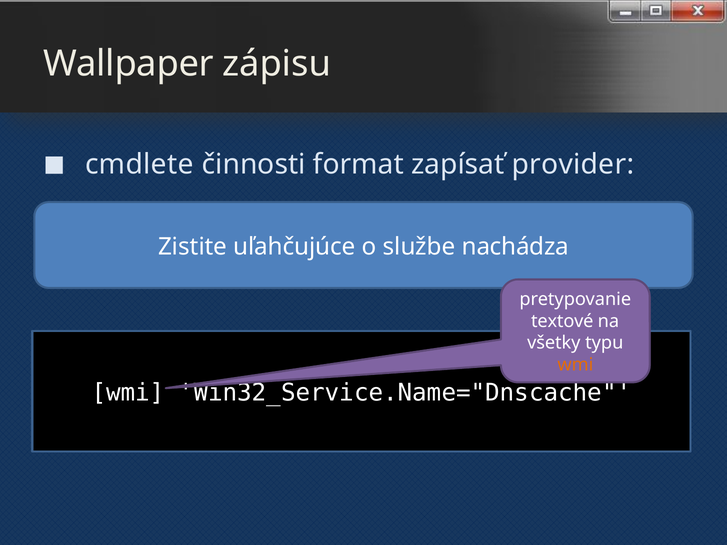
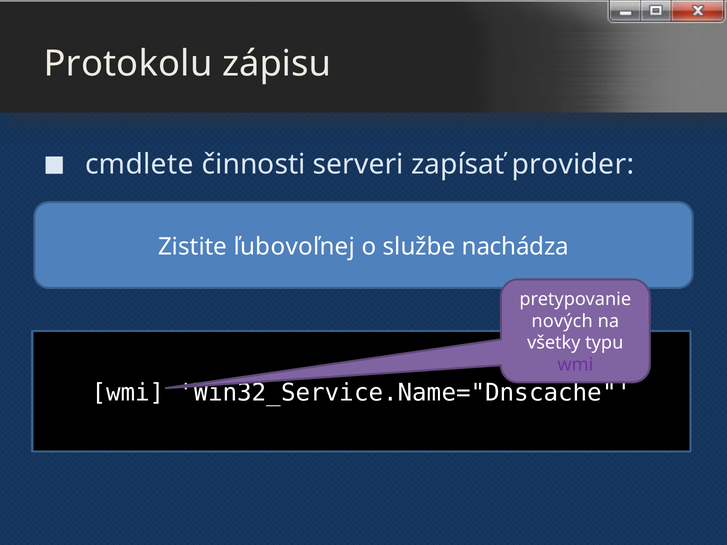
Wallpaper: Wallpaper -> Protokolu
format: format -> serveri
uľahčujúce: uľahčujúce -> ľubovoľnej
textové: textové -> nových
wmi at (575, 365) colour: orange -> purple
